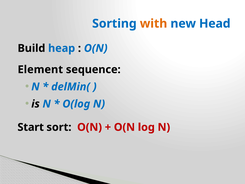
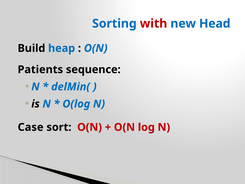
with colour: orange -> red
Element: Element -> Patients
Start: Start -> Case
